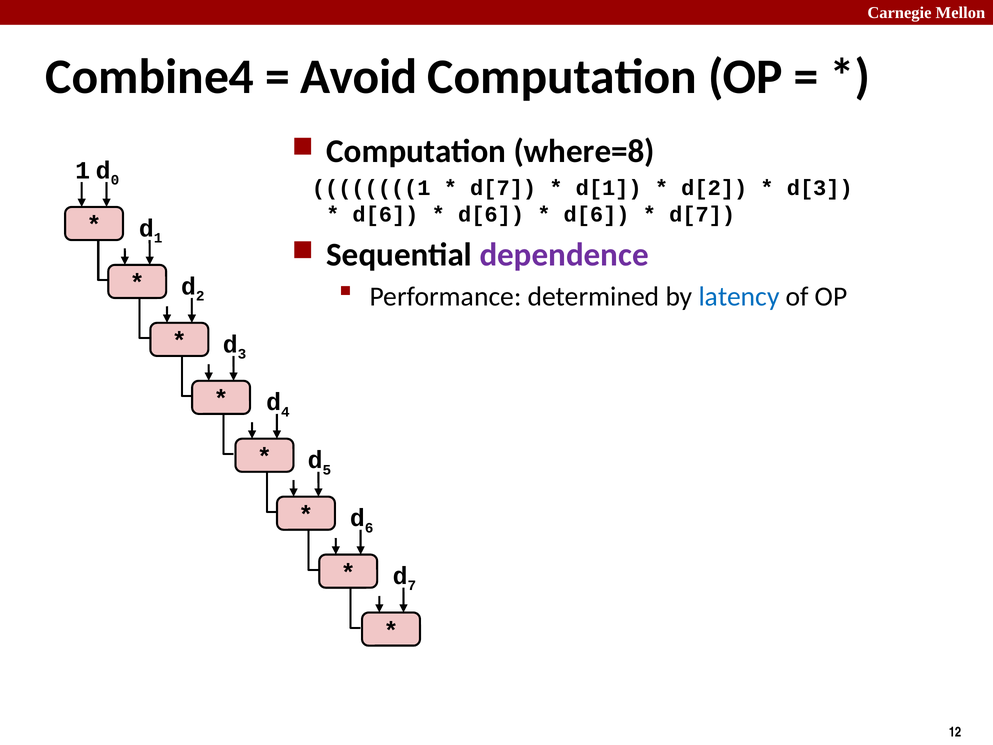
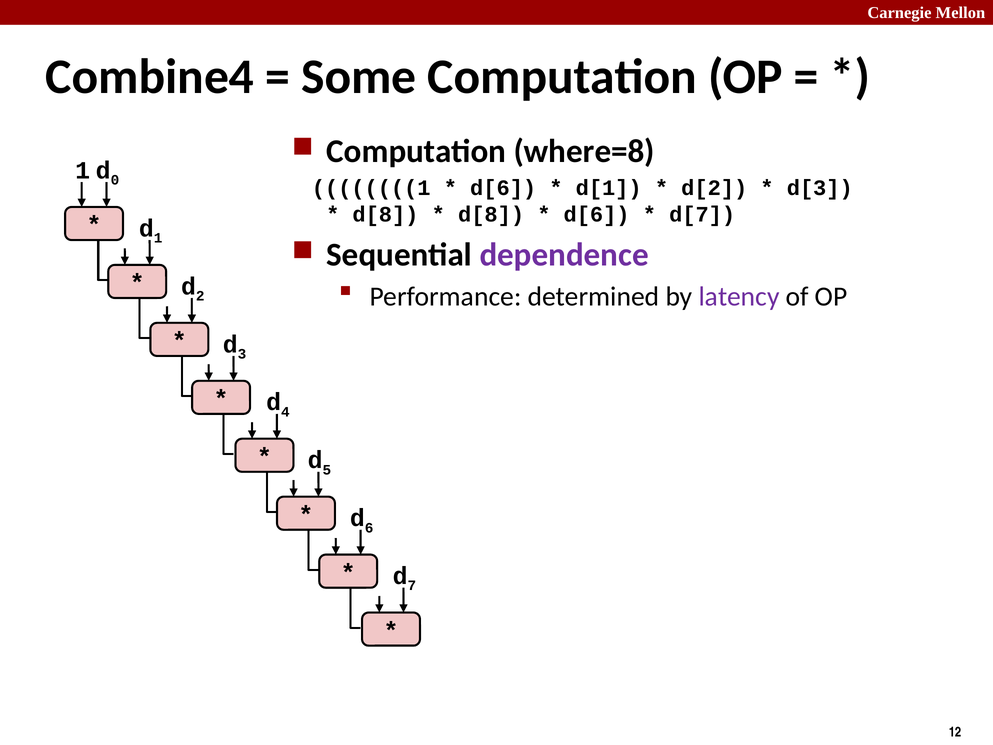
Avoid: Avoid -> Some
d[7 at (503, 188): d[7 -> d[6
d[6 at (385, 214): d[6 -> d[8
d[6 at (491, 214): d[6 -> d[8
latency colour: blue -> purple
